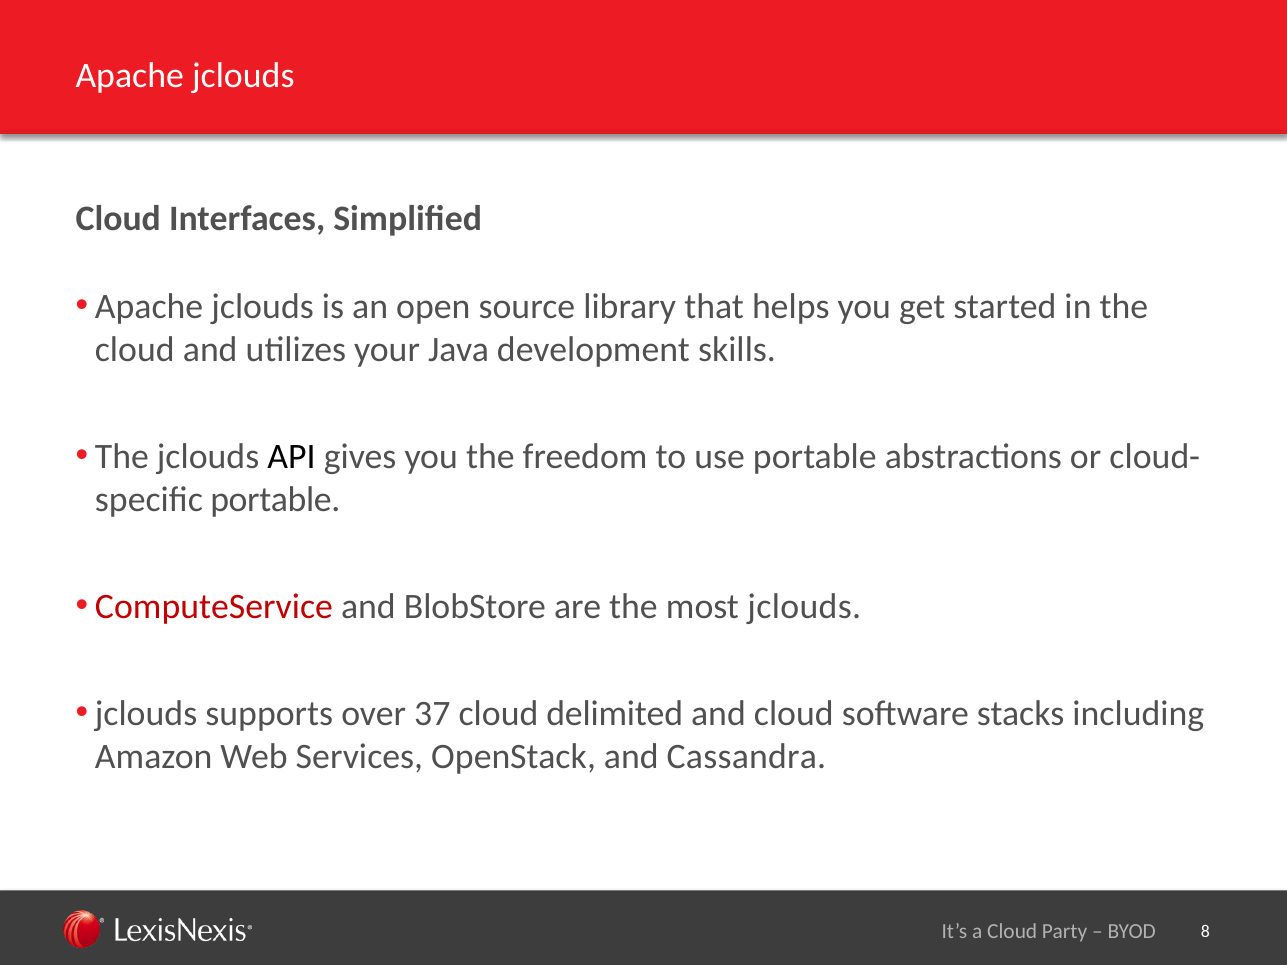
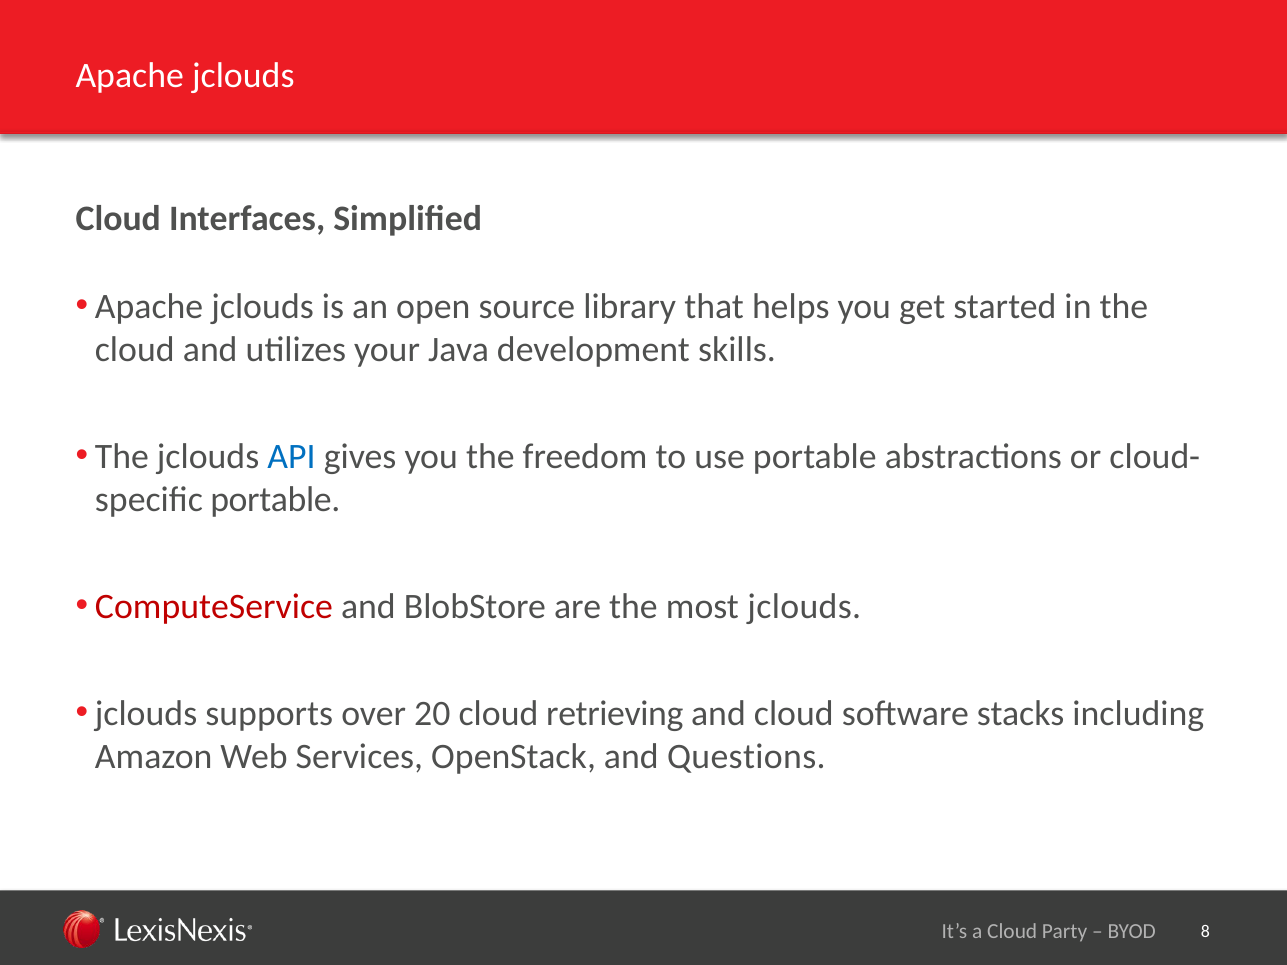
API colour: black -> blue
37: 37 -> 20
delimited: delimited -> retrieving
Cassandra: Cassandra -> Questions
